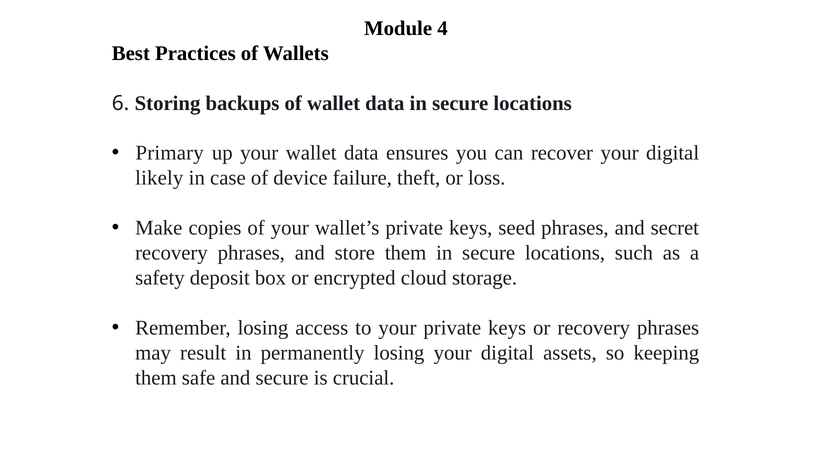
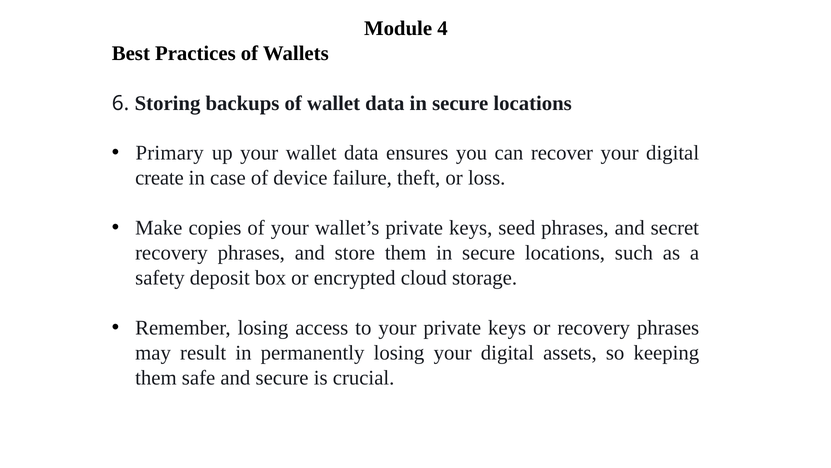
likely: likely -> create
